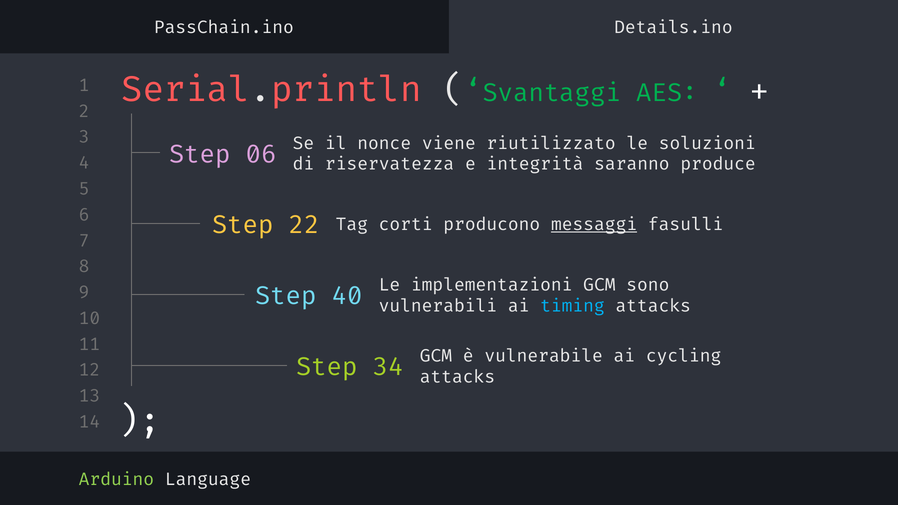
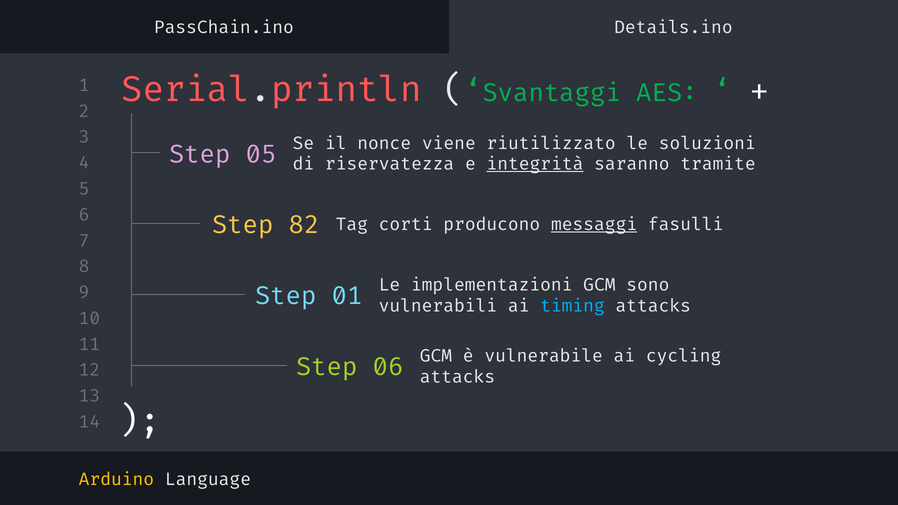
06: 06 -> 05
integrità underline: none -> present
produce: produce -> tramite
22: 22 -> 82
40: 40 -> 01
34: 34 -> 06
Arduino colour: light green -> yellow
